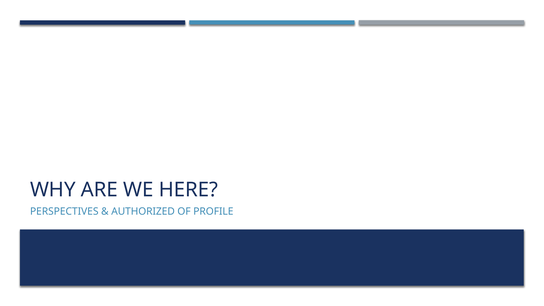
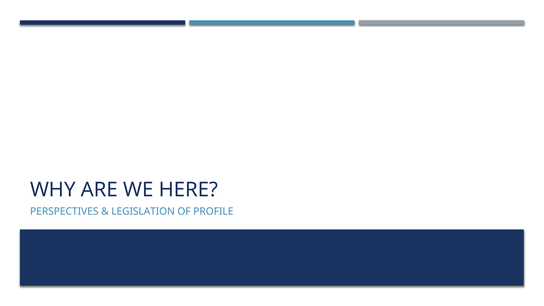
AUTHORIZED: AUTHORIZED -> LEGISLATION
